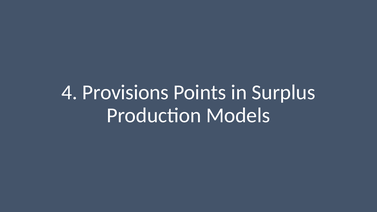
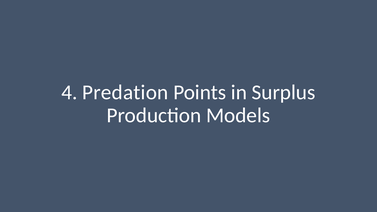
Provisions: Provisions -> Predation
